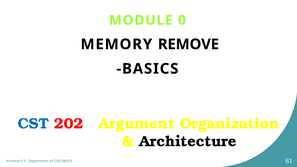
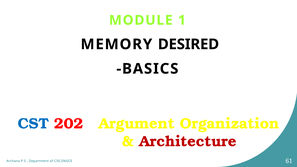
0: 0 -> 1
REMOVE: REMOVE -> DESIRED
Architecture colour: black -> red
